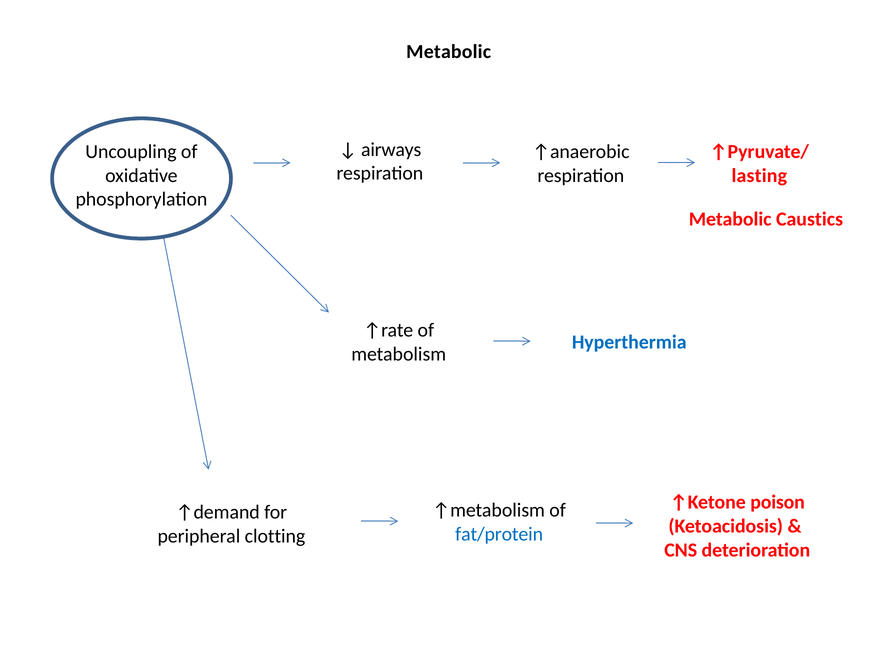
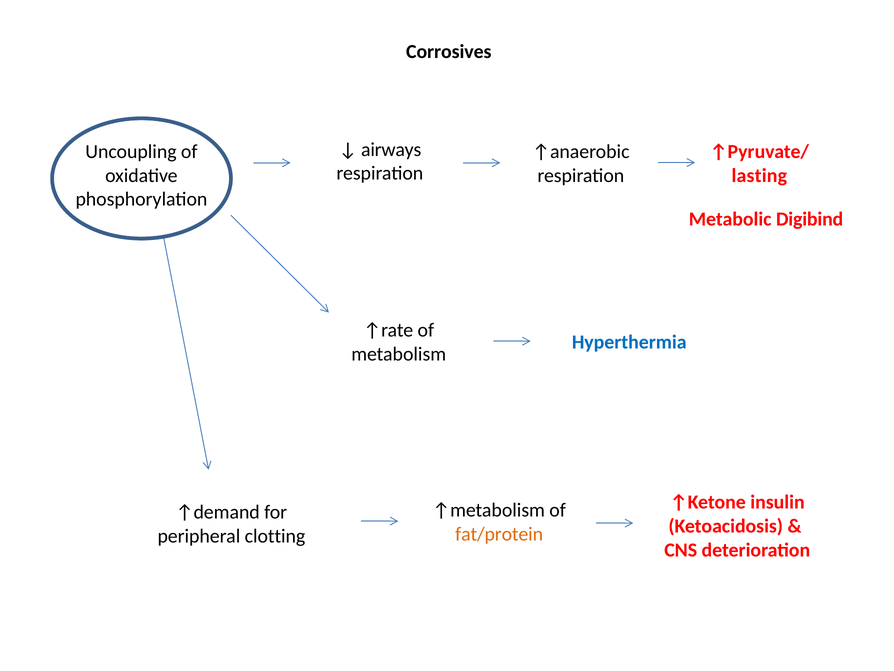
Metabolic at (449, 52): Metabolic -> Corrosives
Caustics: Caustics -> Digibind
poison: poison -> insulin
fat/protein colour: blue -> orange
